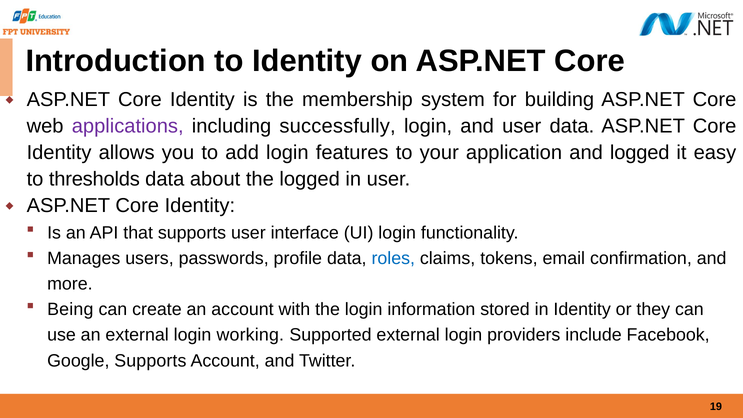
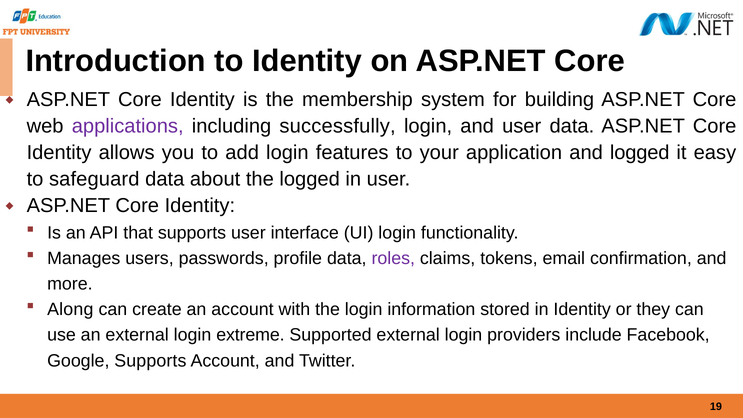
thresholds: thresholds -> safeguard
roles colour: blue -> purple
Being: Being -> Along
working: working -> extreme
